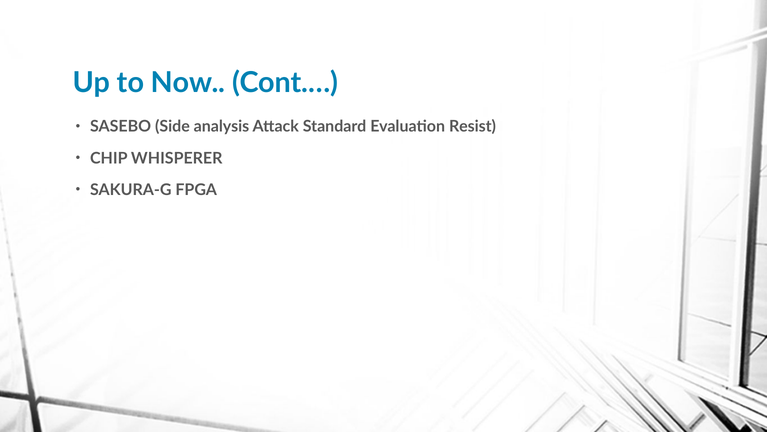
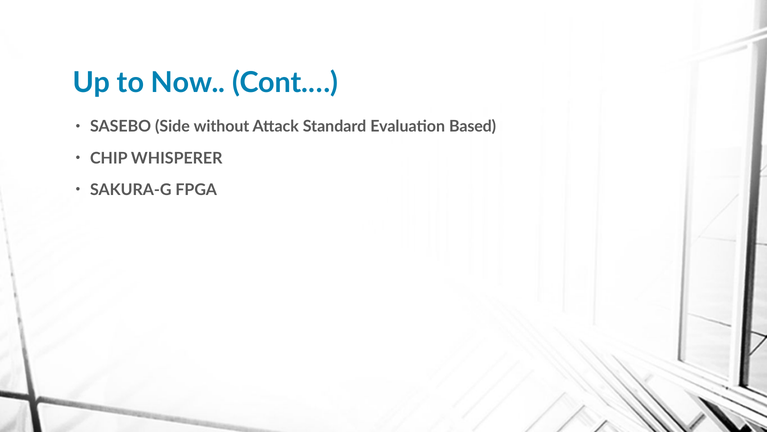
analysis: analysis -> without
Resist: Resist -> Based
